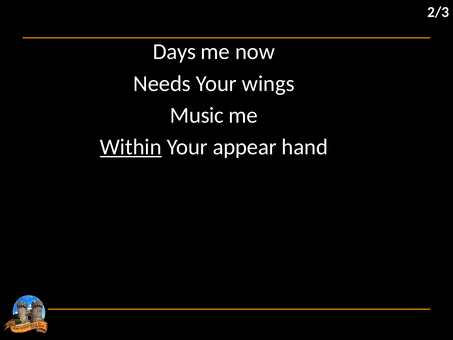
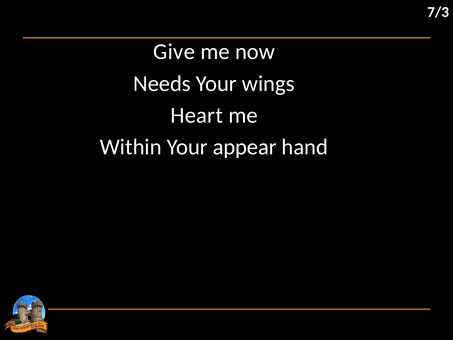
2/3: 2/3 -> 7/3
Days: Days -> Give
Music: Music -> Heart
Within underline: present -> none
